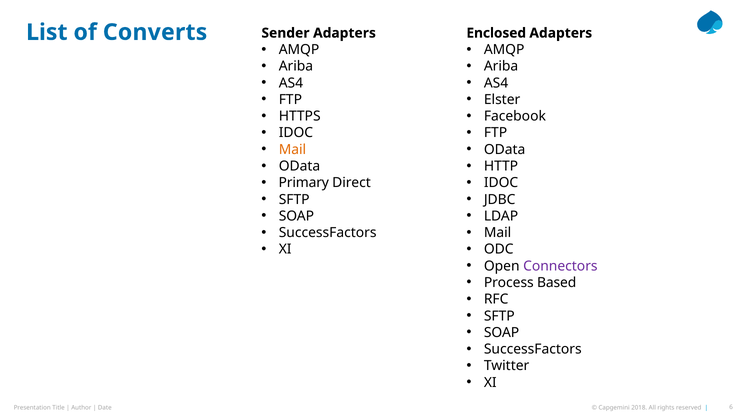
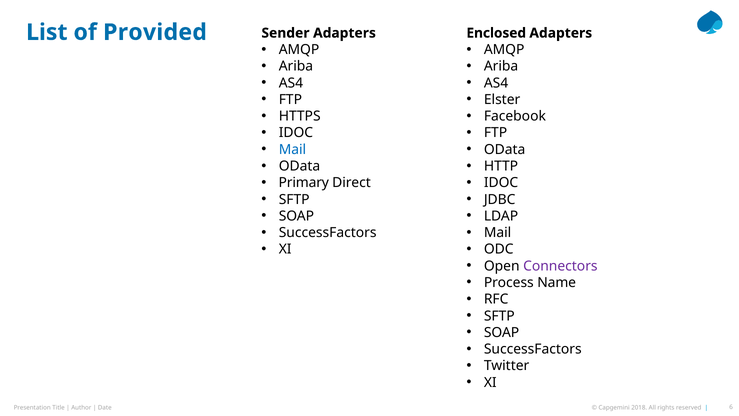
Converts: Converts -> Provided
Mail at (292, 149) colour: orange -> blue
Based: Based -> Name
